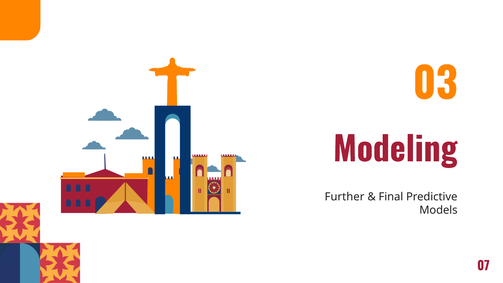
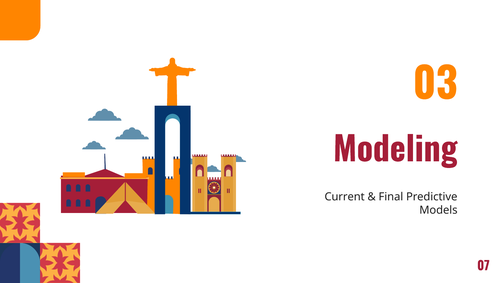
Further: Further -> Current
